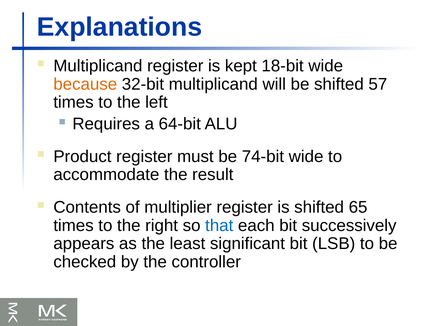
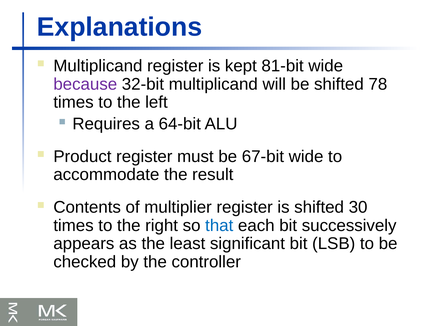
18-bit: 18-bit -> 81-bit
because colour: orange -> purple
57: 57 -> 78
74-bit: 74-bit -> 67-bit
65: 65 -> 30
